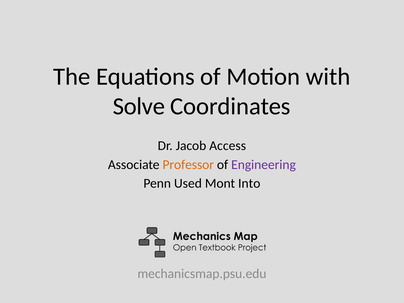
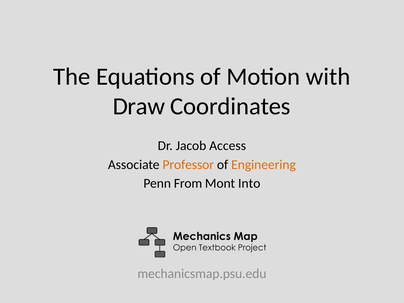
Solve: Solve -> Draw
Engineering colour: purple -> orange
Used: Used -> From
